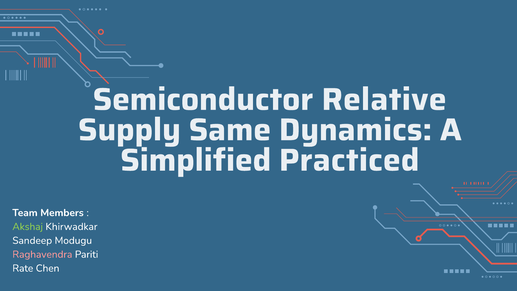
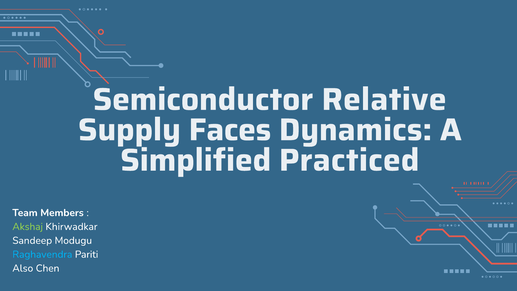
Same: Same -> Faces
Raghavendra colour: pink -> light blue
Rate: Rate -> Also
